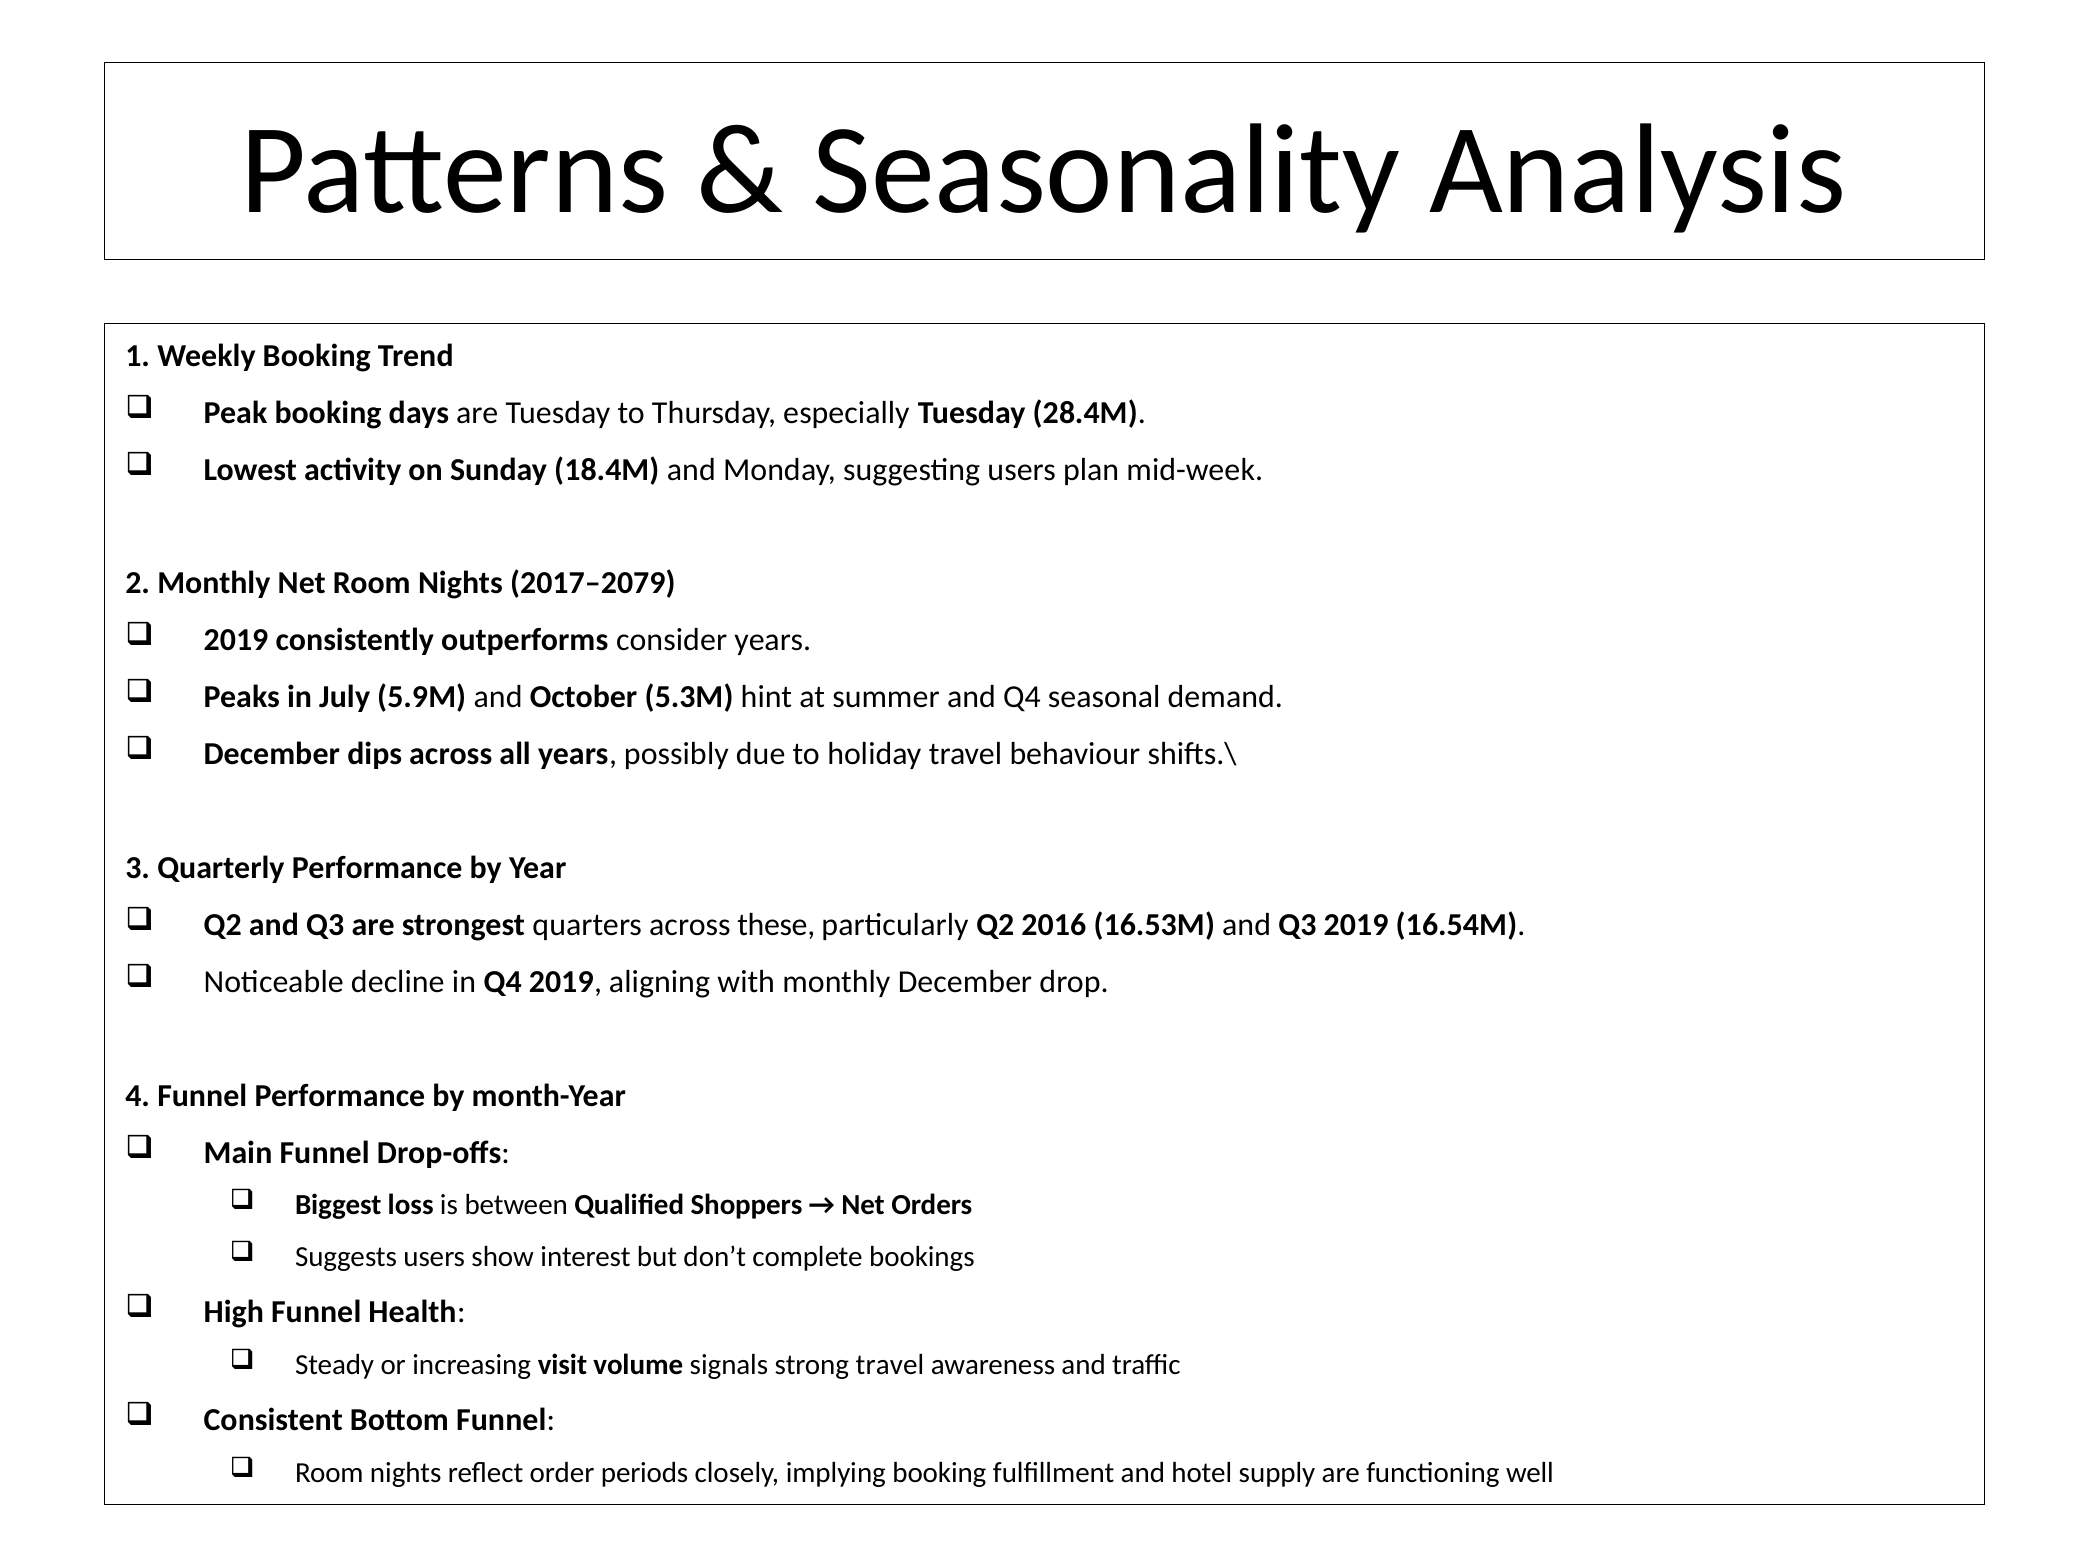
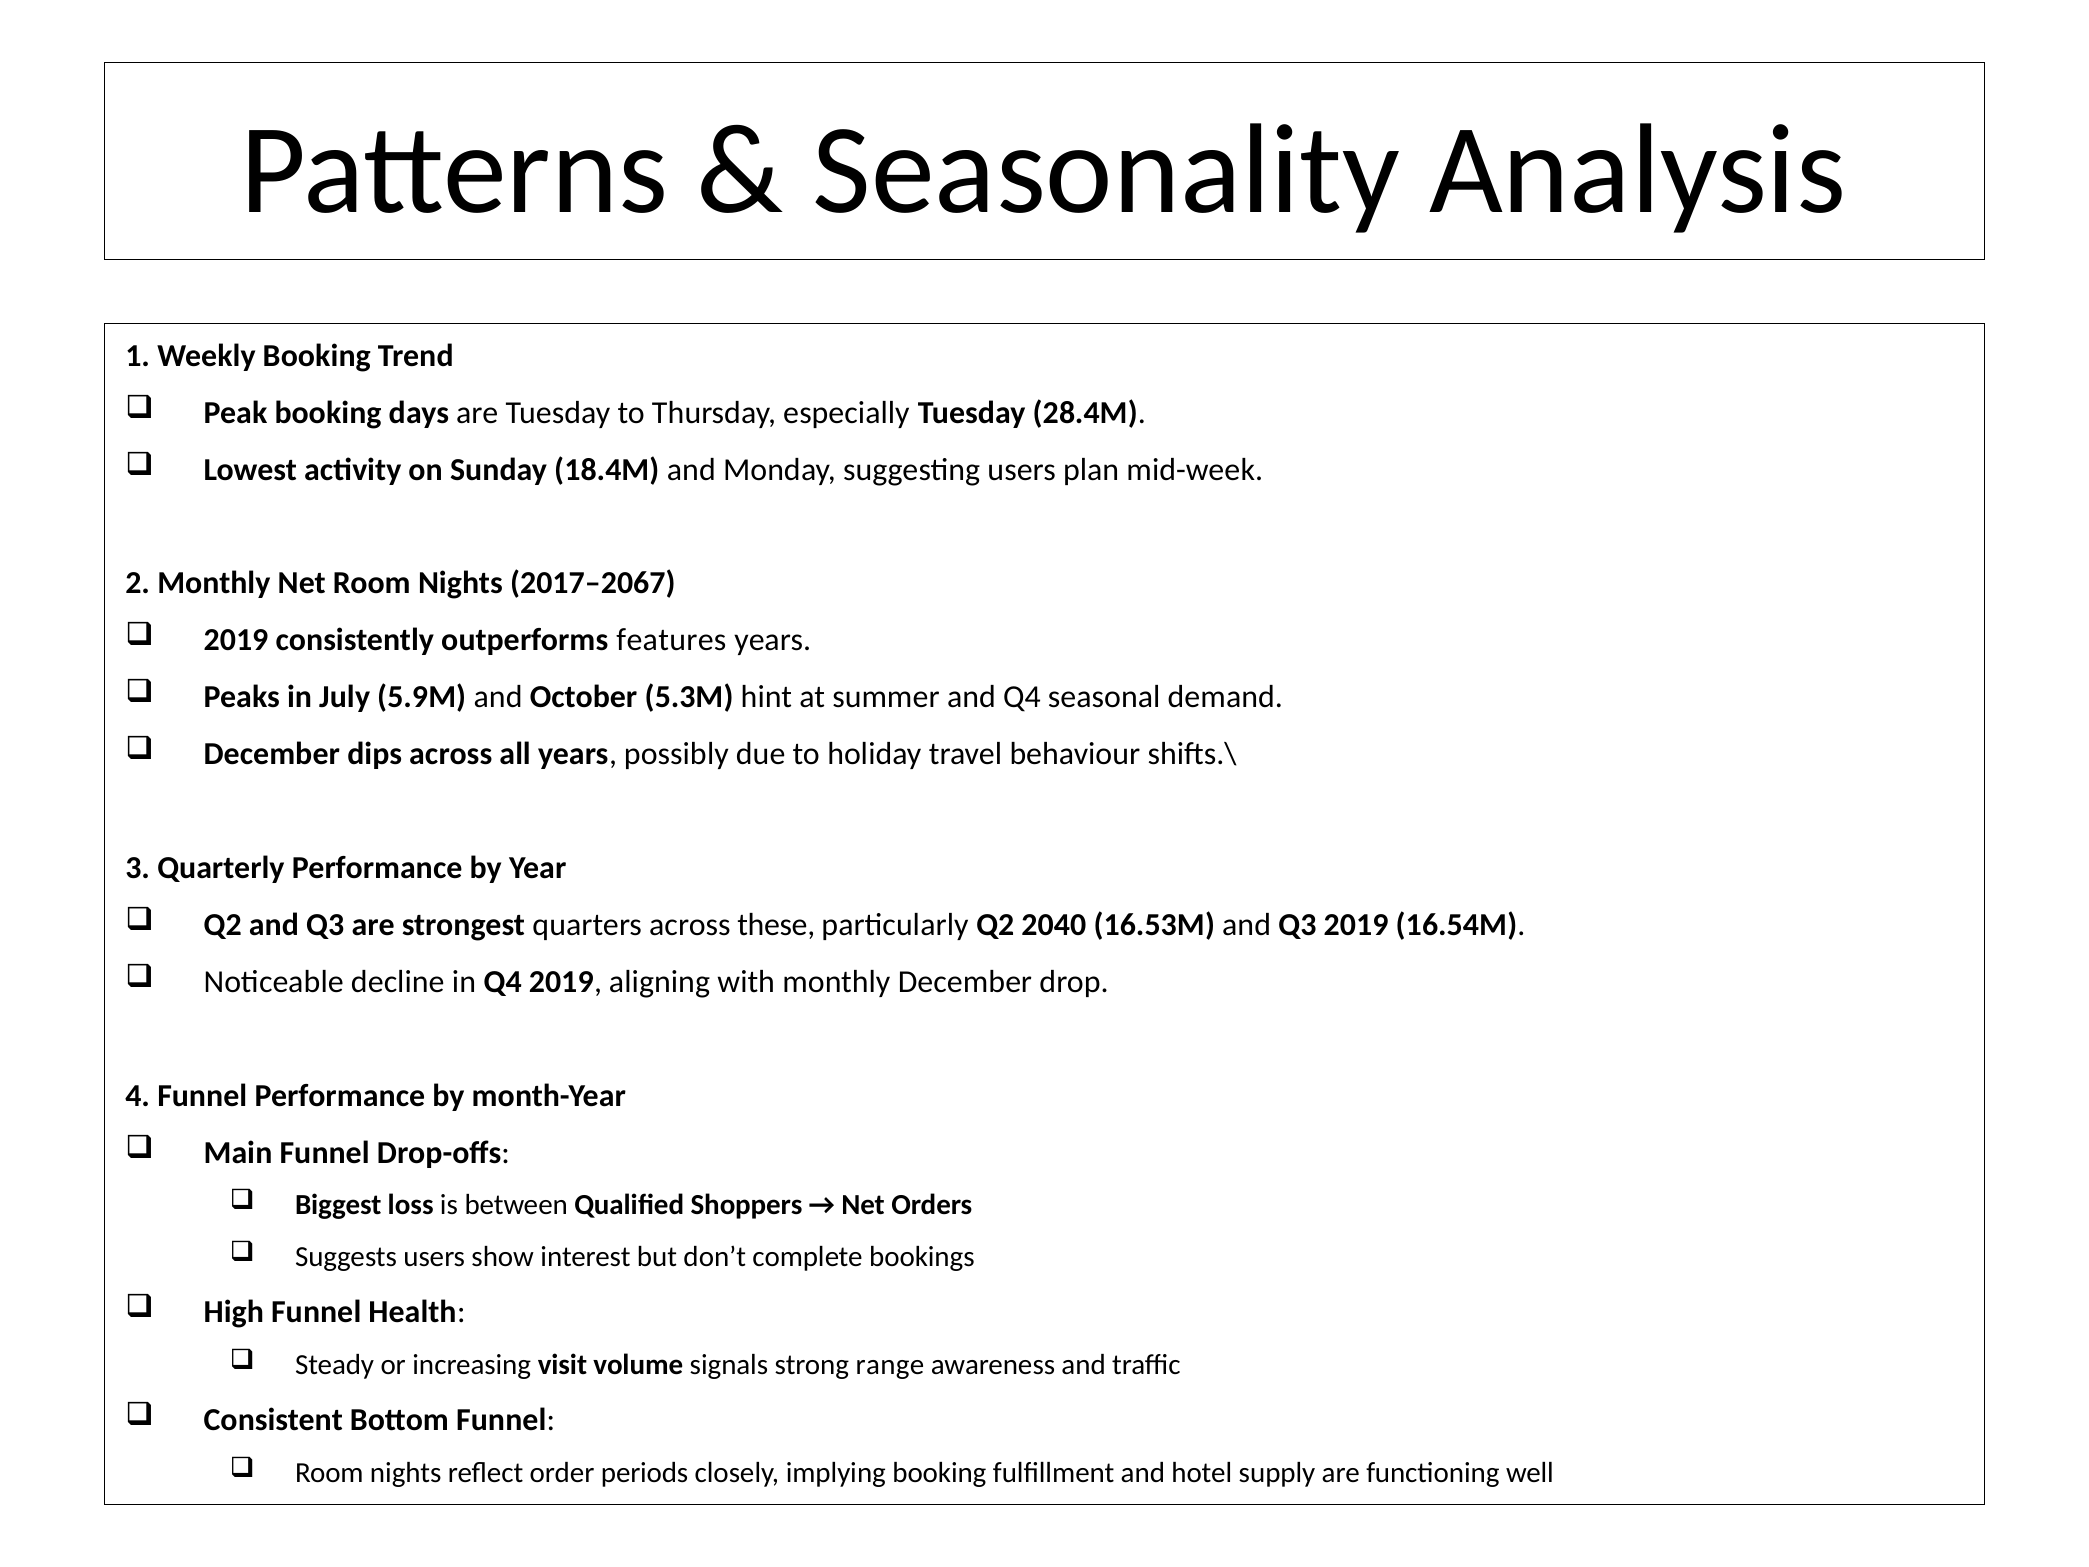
2017–2079: 2017–2079 -> 2017–2067
consider: consider -> features
2016: 2016 -> 2040
strong travel: travel -> range
